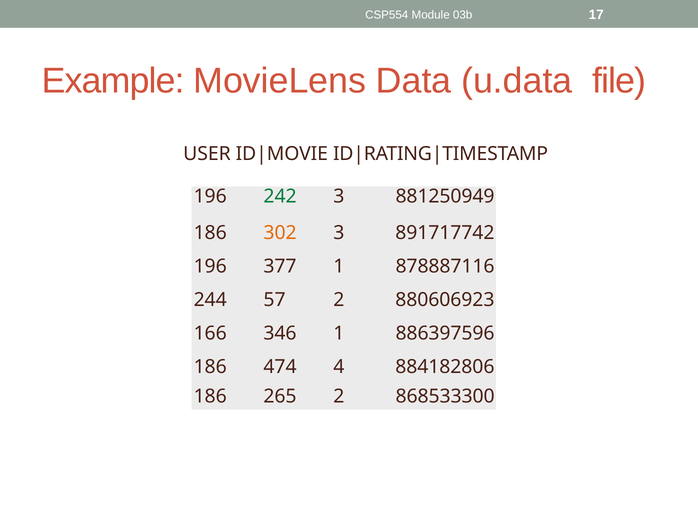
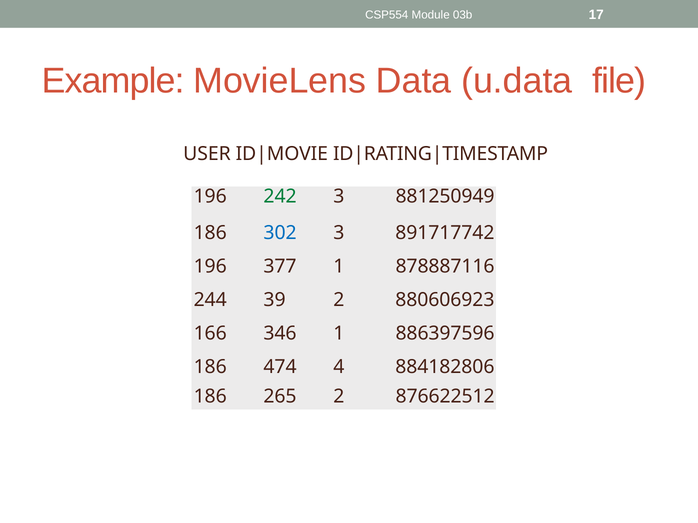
302 colour: orange -> blue
57: 57 -> 39
868533300: 868533300 -> 876622512
